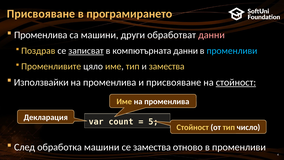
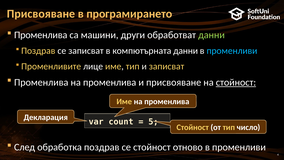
данни at (211, 35) colour: pink -> light green
записват at (86, 51) underline: present -> none
цяло: цяло -> лице
и замества: замества -> записват
Използвайки at (41, 82): Използвайки -> Променлива
обработка машини: машини -> поздрав
се замества: замества -> стойност
